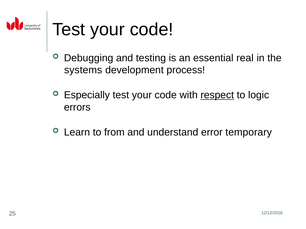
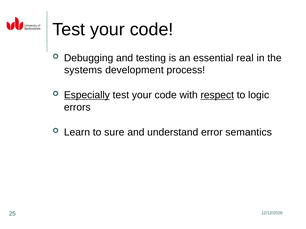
Especially underline: none -> present
from: from -> sure
temporary: temporary -> semantics
